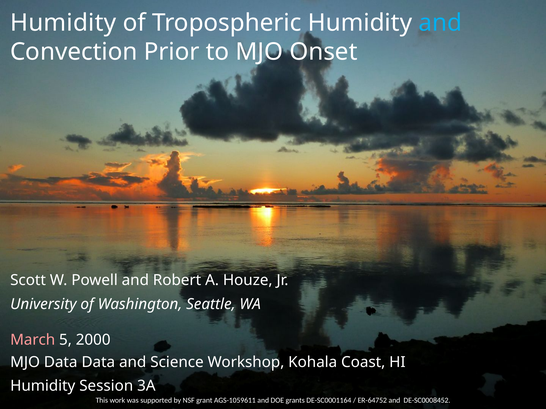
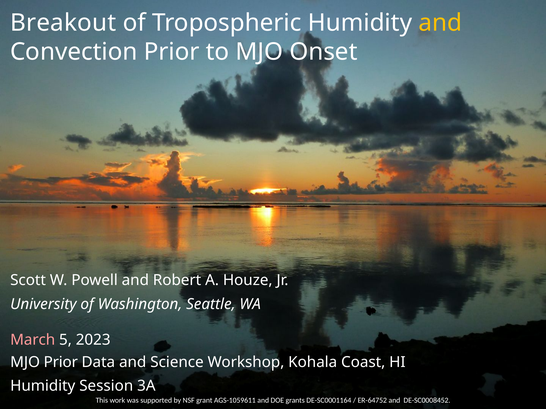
Humidity at (63, 23): Humidity -> Breakout
and at (440, 23) colour: light blue -> yellow
2000: 2000 -> 2023
MJO Data: Data -> Prior
